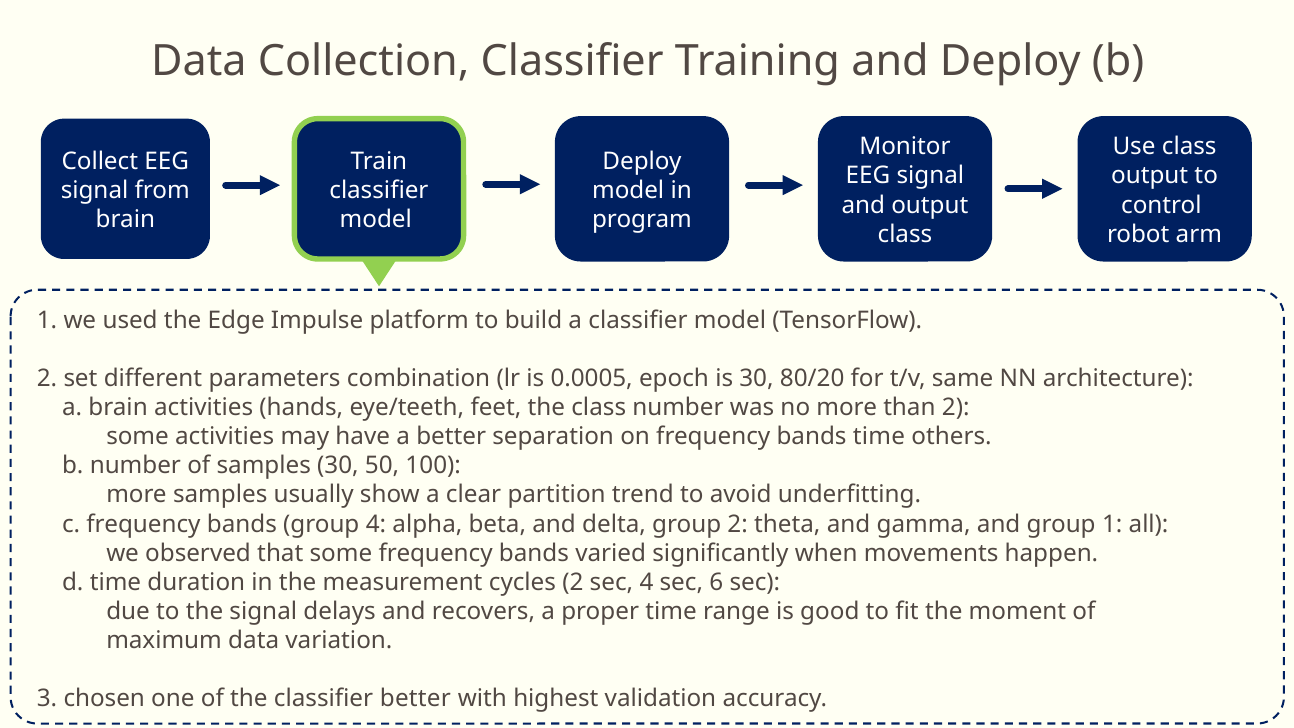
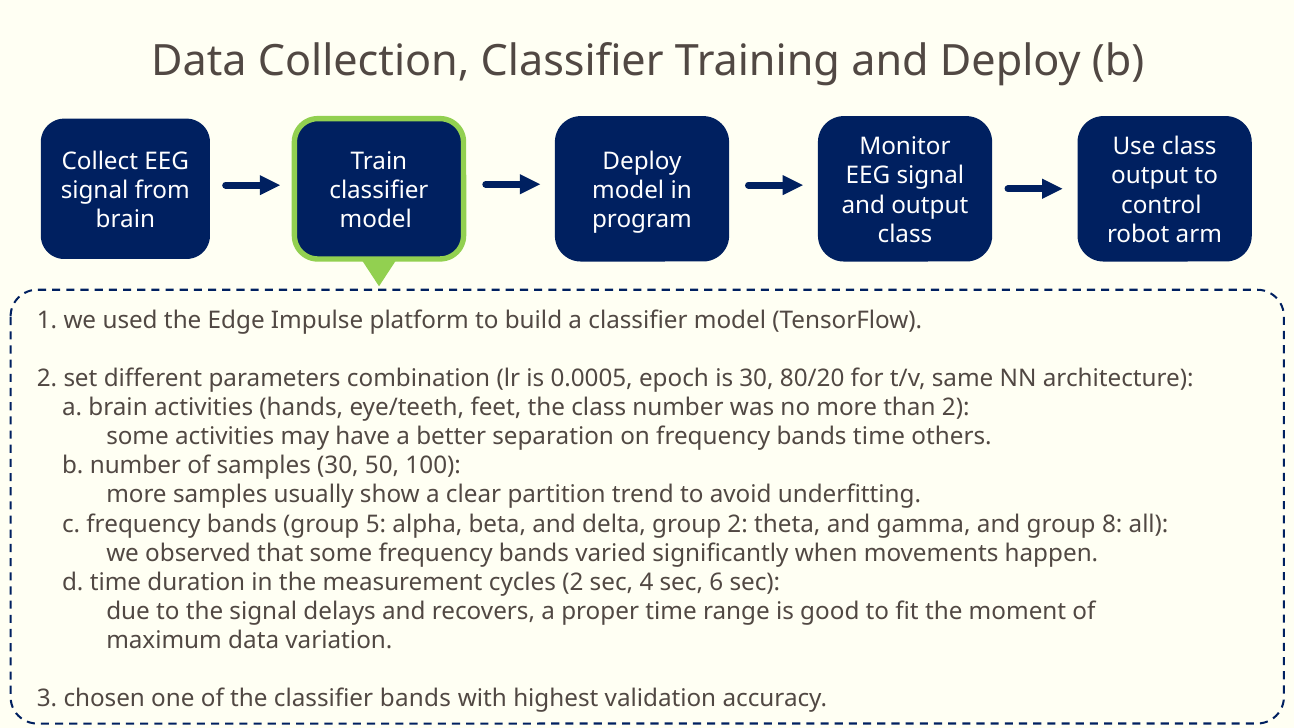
group 4: 4 -> 5
group 1: 1 -> 8
classifier better: better -> bands
